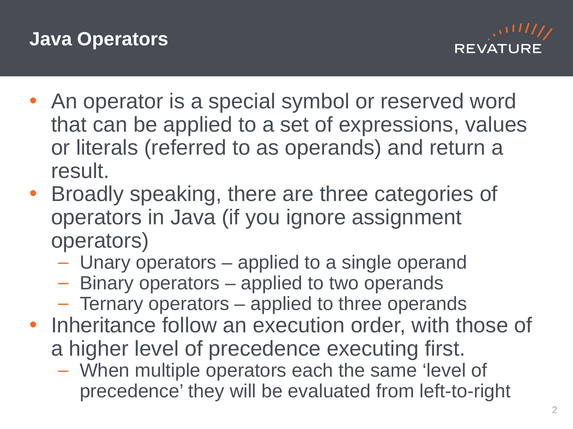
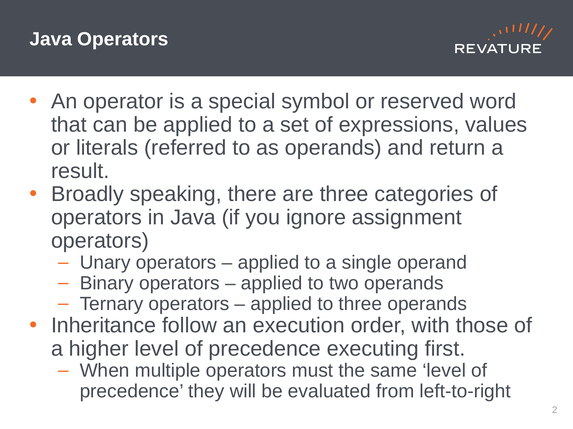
each: each -> must
